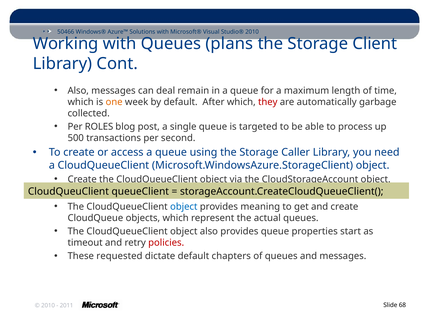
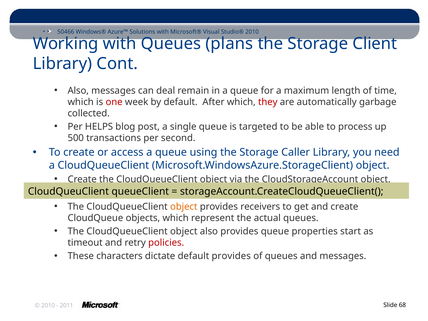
one colour: orange -> red
ROLES: ROLES -> HELPS
object at (184, 207) colour: blue -> orange
meaning: meaning -> receivers
requested: requested -> characters
default chapters: chapters -> provides
